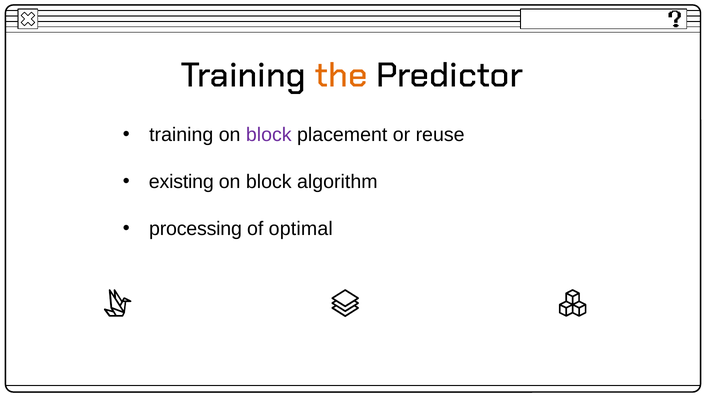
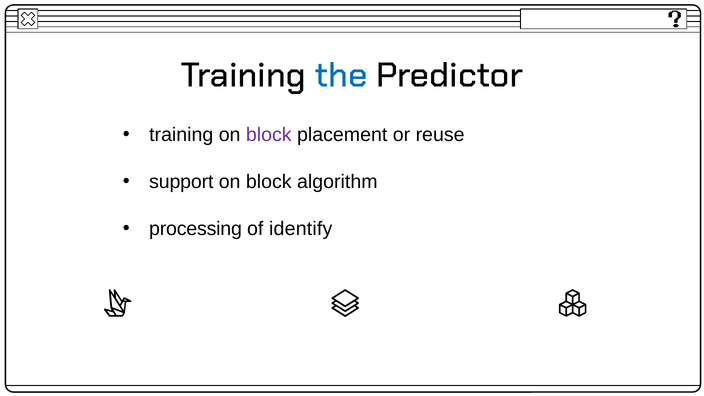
the colour: orange -> blue
existing: existing -> support
optimal: optimal -> identify
